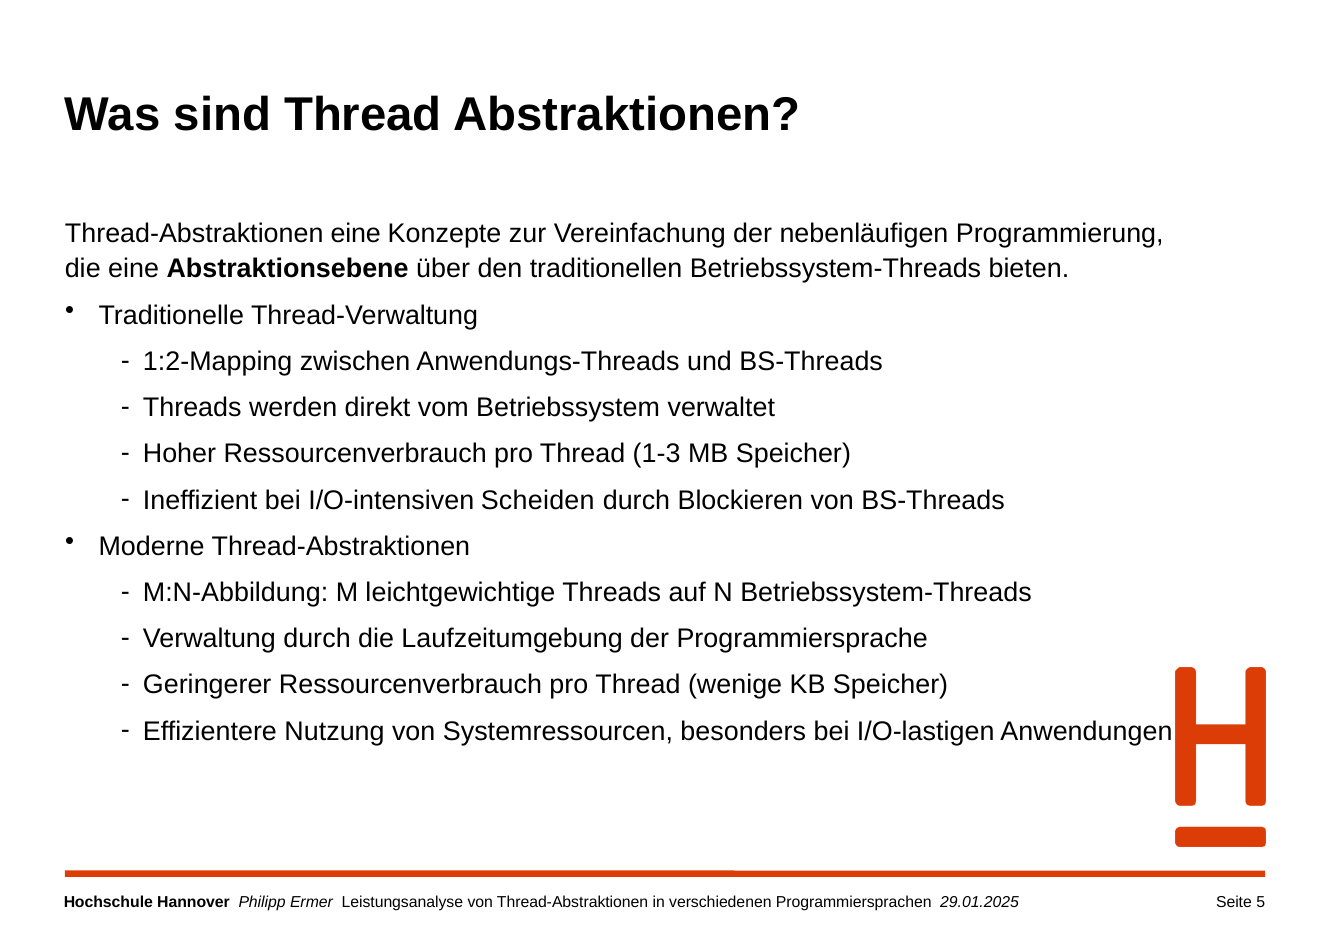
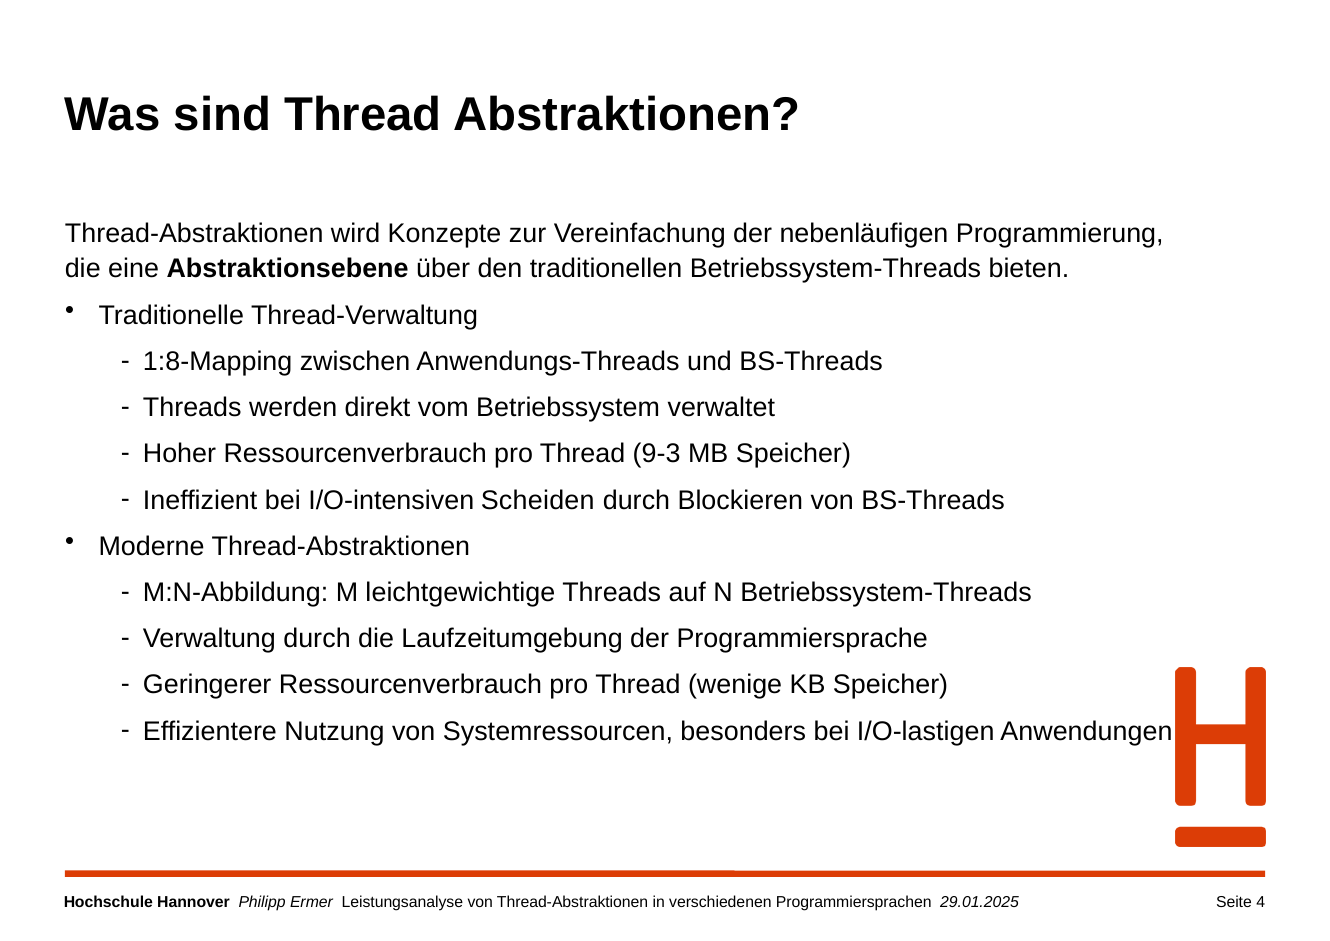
Thread-Abstraktionen eine: eine -> wird
1:2-Mapping: 1:2-Mapping -> 1:8-Mapping
1-3: 1-3 -> 9-3
5: 5 -> 4
